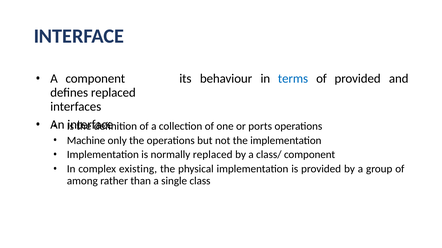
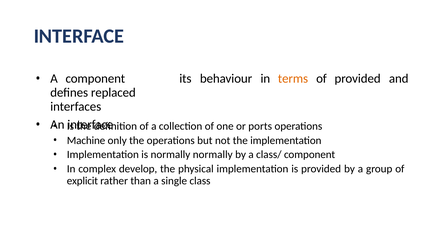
terms colour: blue -> orange
normally replaced: replaced -> normally
existing: existing -> develop
among: among -> explicit
